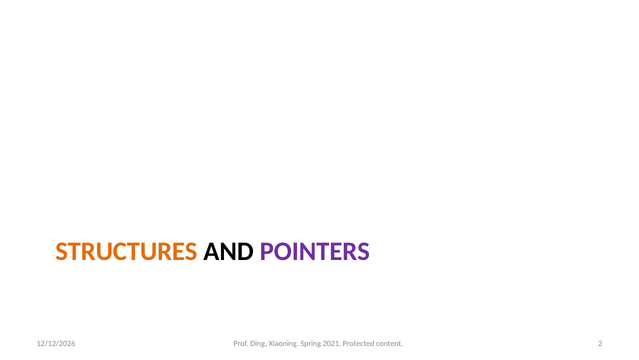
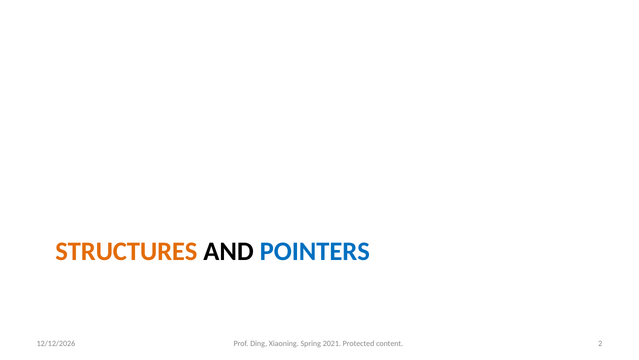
POINTERS colour: purple -> blue
